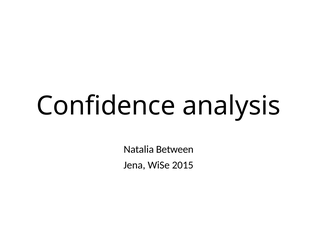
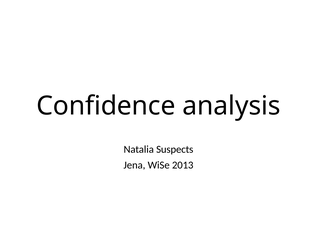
Between: Between -> Suspects
2015: 2015 -> 2013
